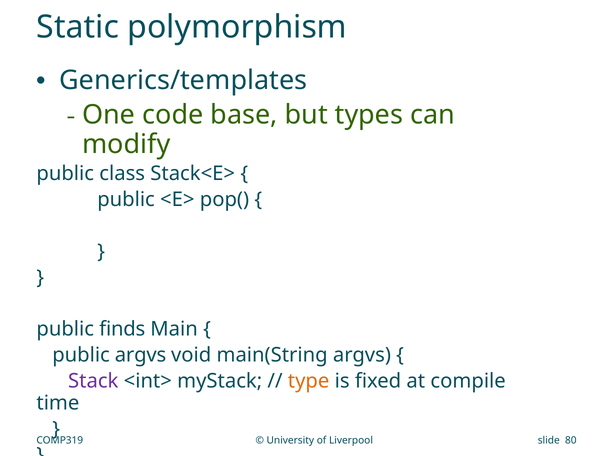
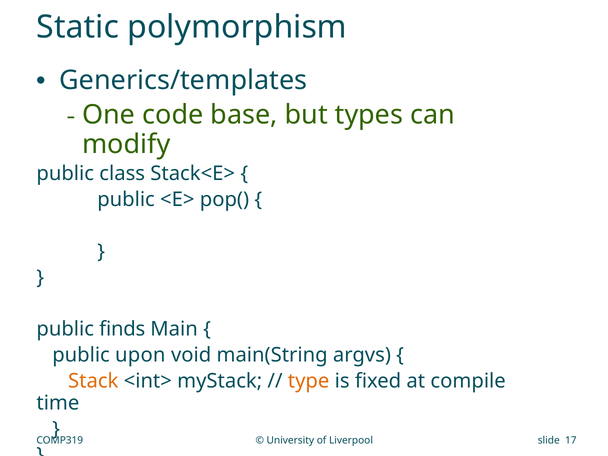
public argvs: argvs -> upon
Stack colour: purple -> orange
80: 80 -> 17
